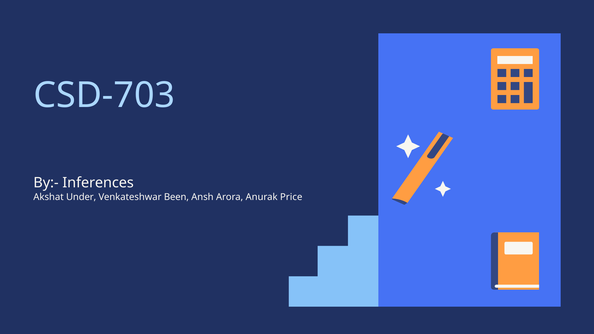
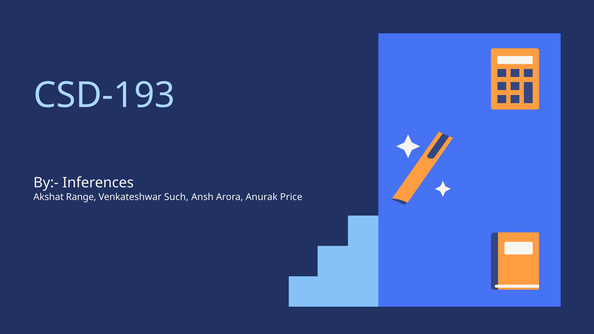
CSD-703: CSD-703 -> CSD-193
Under: Under -> Range
Been: Been -> Such
